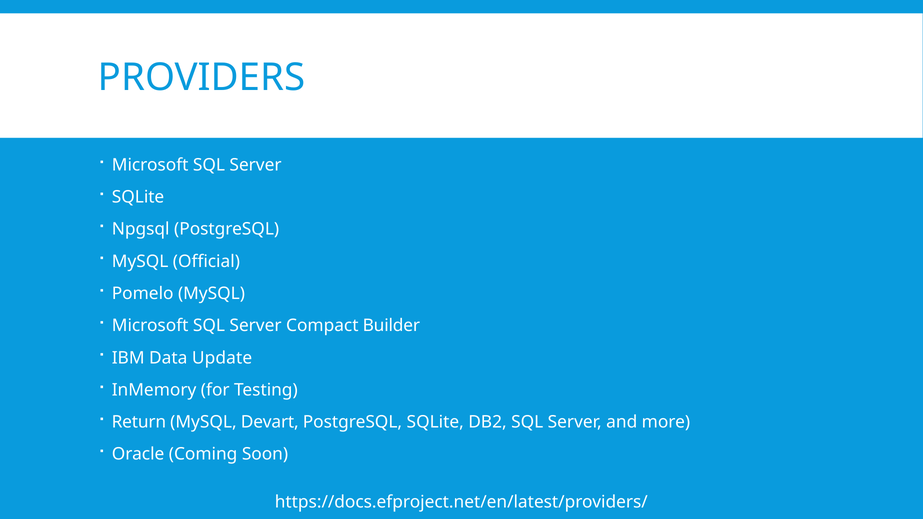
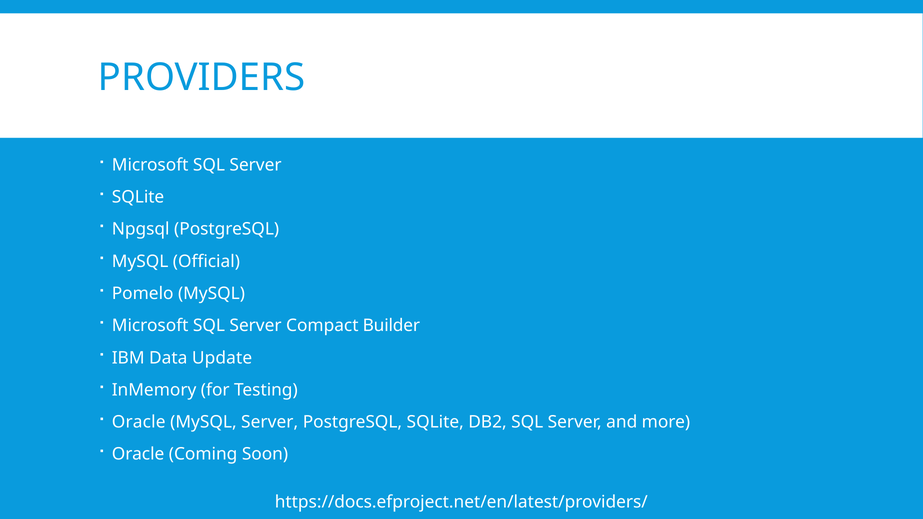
Return at (139, 422): Return -> Oracle
MySQL Devart: Devart -> Server
